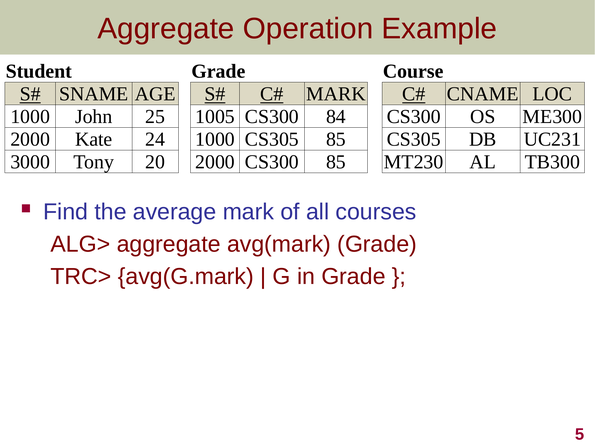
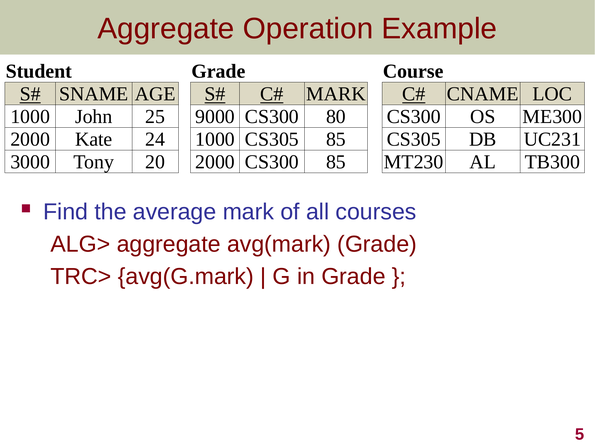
1005: 1005 -> 9000
84: 84 -> 80
